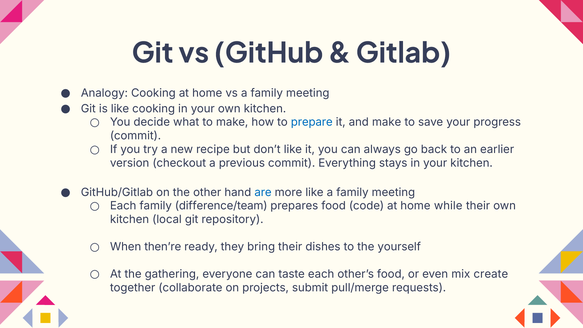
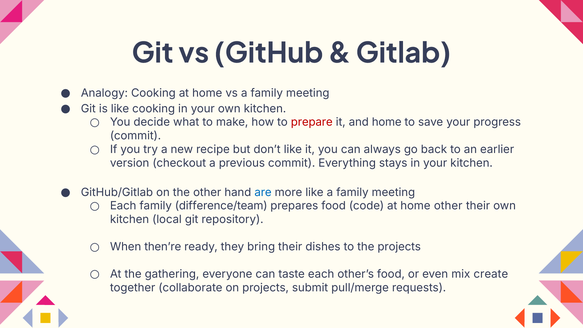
prepare colour: blue -> red
and make: make -> home
home while: while -> other
the yourself: yourself -> projects
